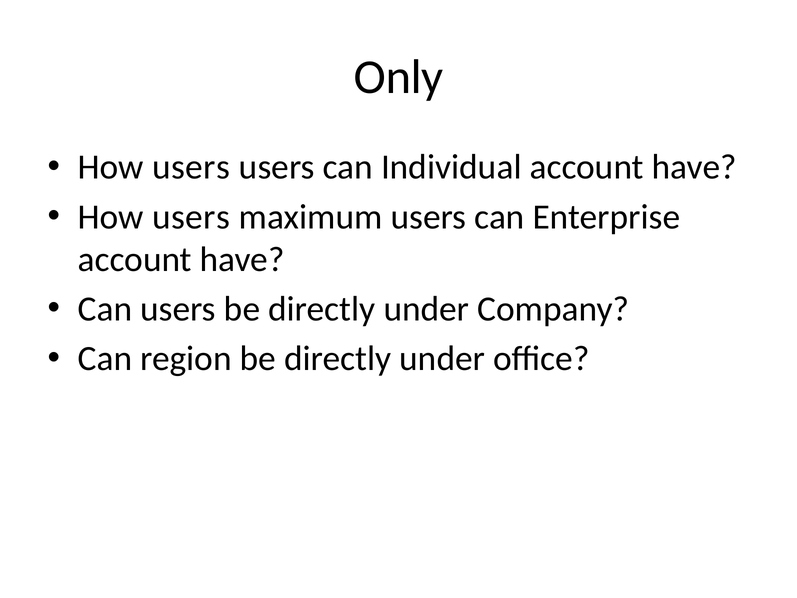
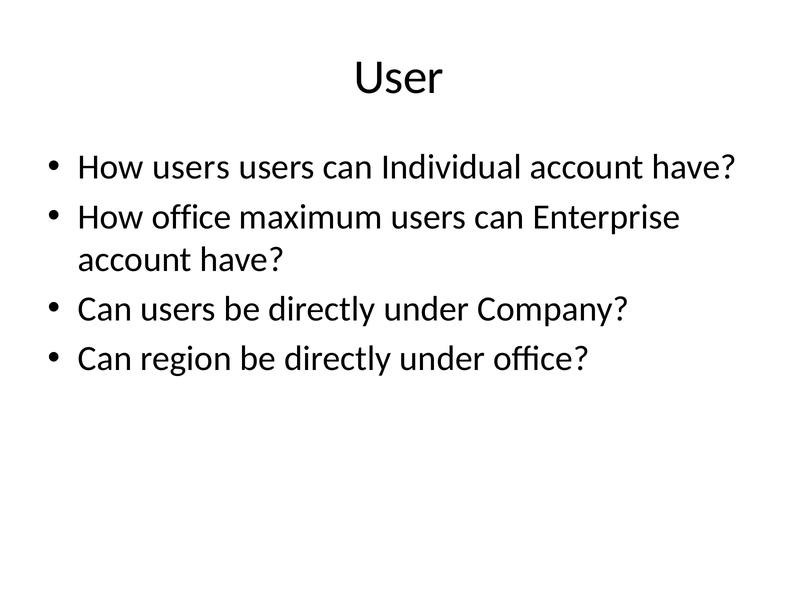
Only: Only -> User
users at (191, 217): users -> office
